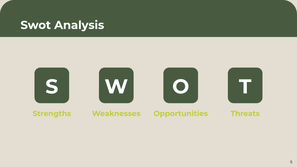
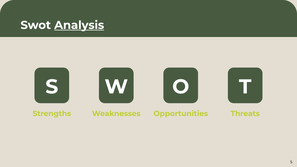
Analysis underline: none -> present
